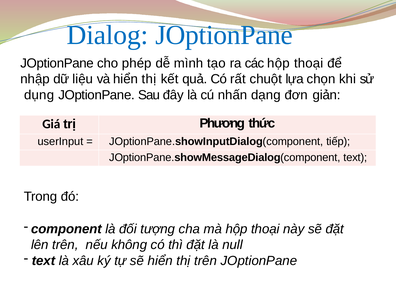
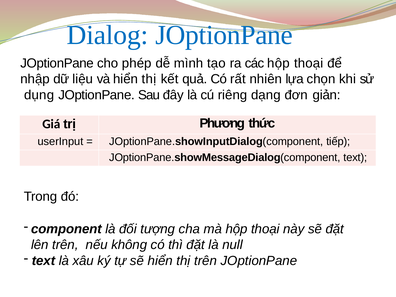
chuột: chuột -> nhiên
nhấn: nhấn -> riêng
